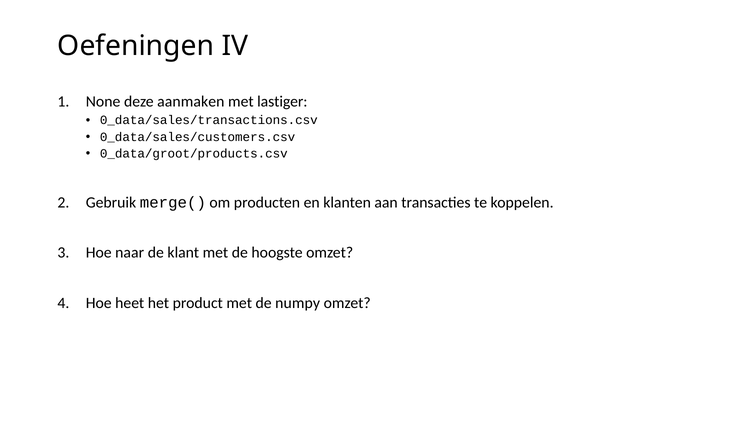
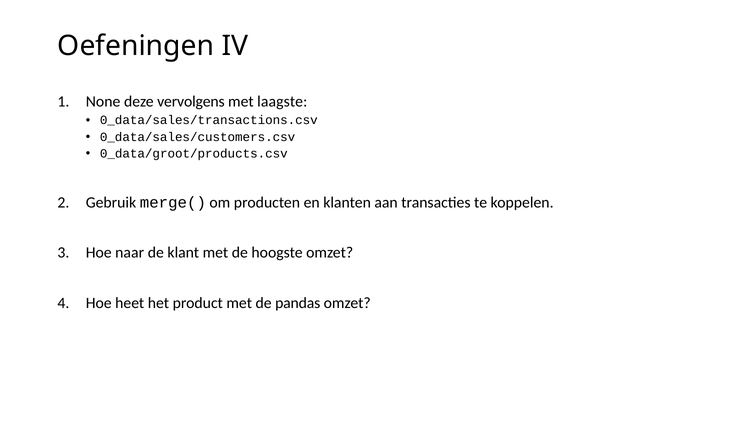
aanmaken: aanmaken -> vervolgens
lastiger: lastiger -> laagste
numpy: numpy -> pandas
